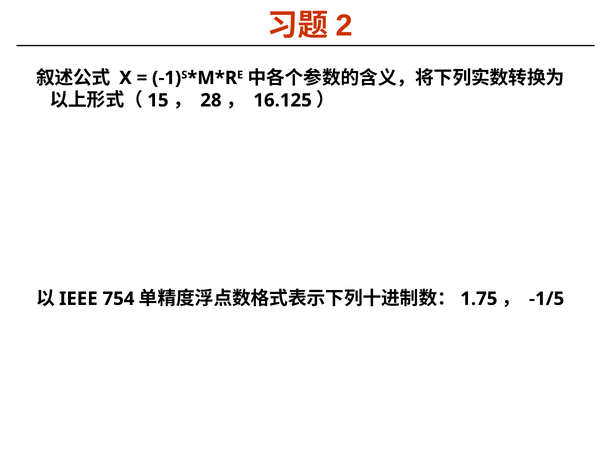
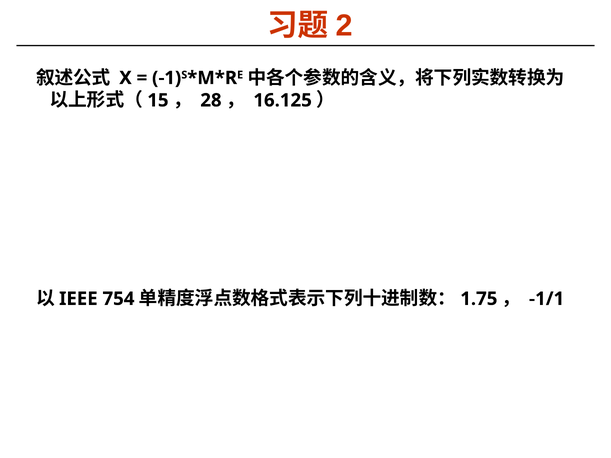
-1/5: -1/5 -> -1/1
